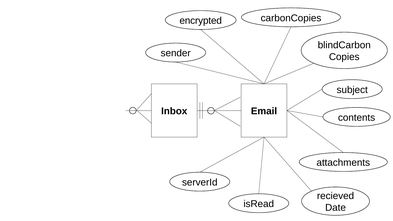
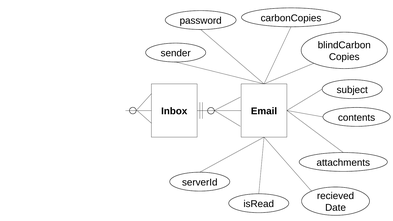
encrypted: encrypted -> password
